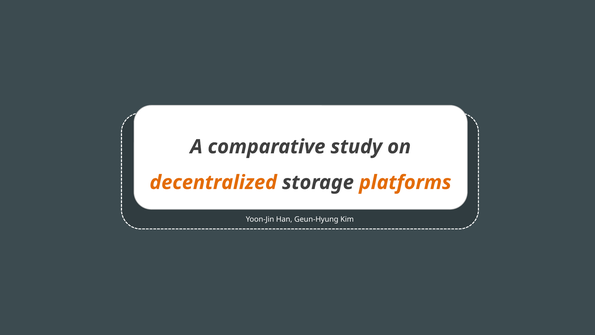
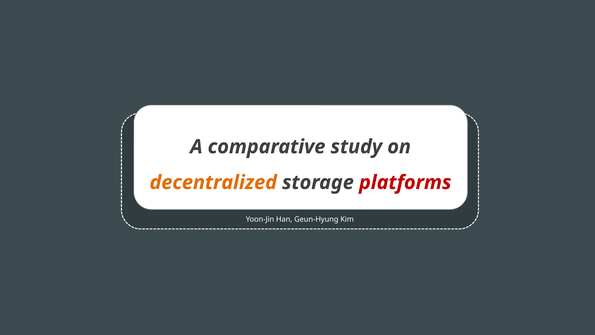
platforms colour: orange -> red
